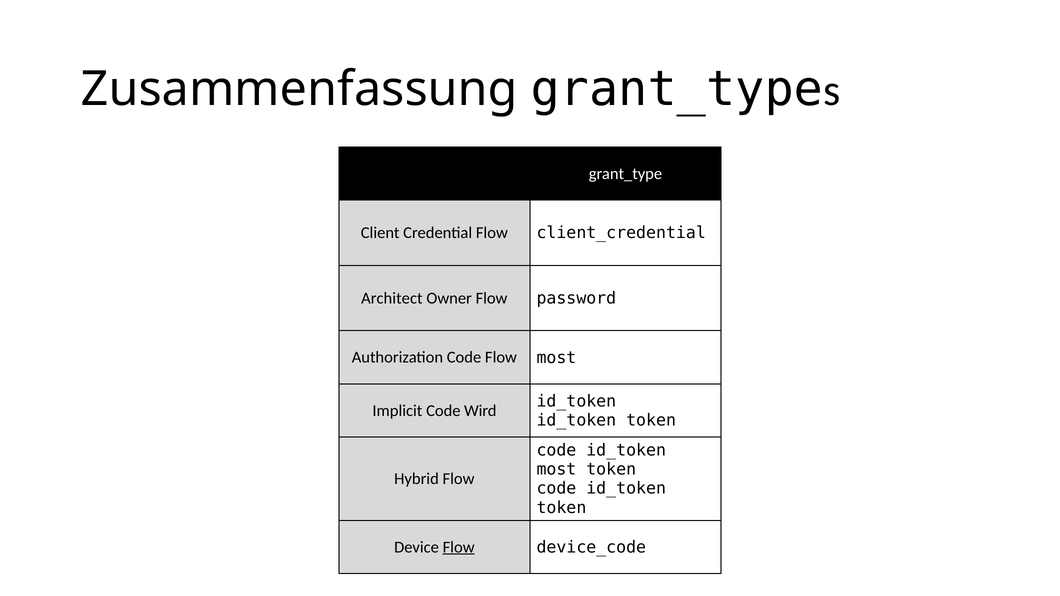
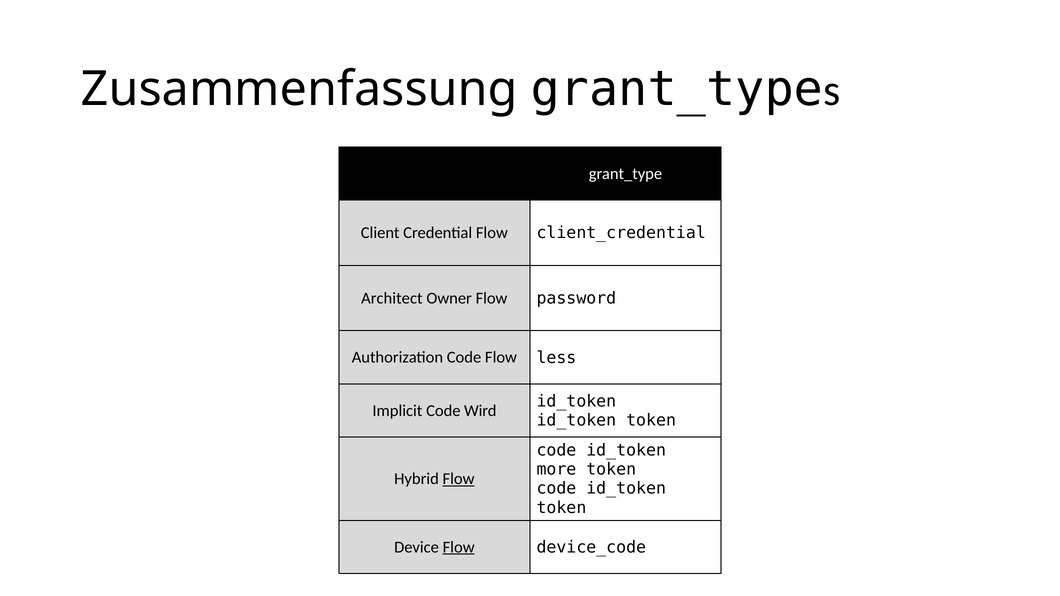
Flow most: most -> less
most at (556, 469): most -> more
Flow at (459, 479) underline: none -> present
